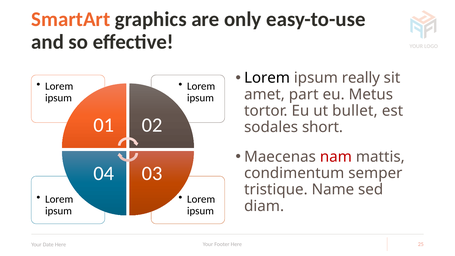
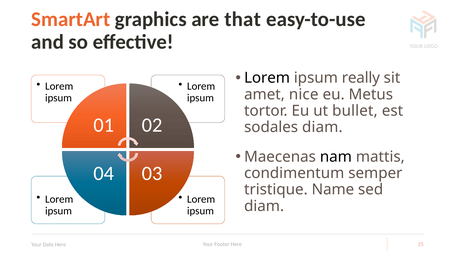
only: only -> that
part: part -> nice
sodales short: short -> diam
nam colour: red -> black
